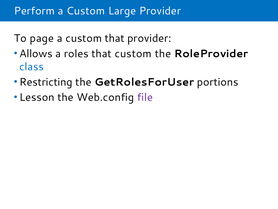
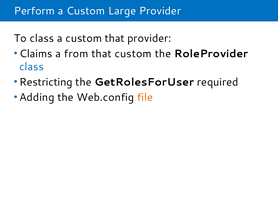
To page: page -> class
Allows: Allows -> Claims
roles: roles -> from
portions: portions -> required
Lesson: Lesson -> Adding
file colour: purple -> orange
